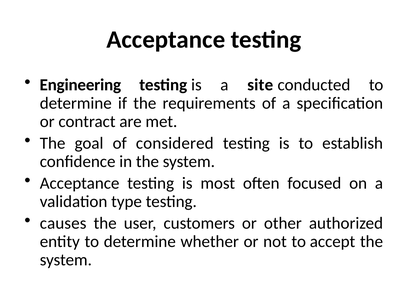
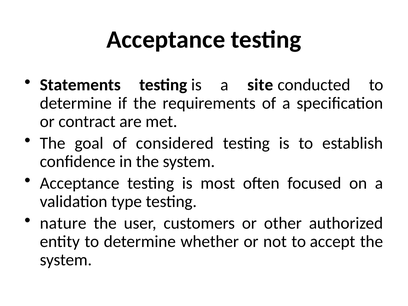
Engineering: Engineering -> Statements
causes: causes -> nature
